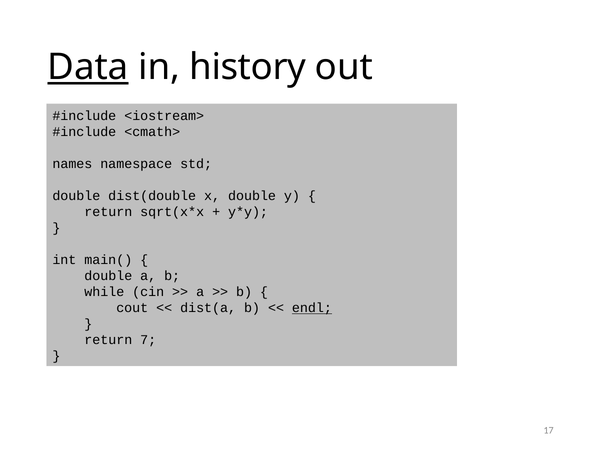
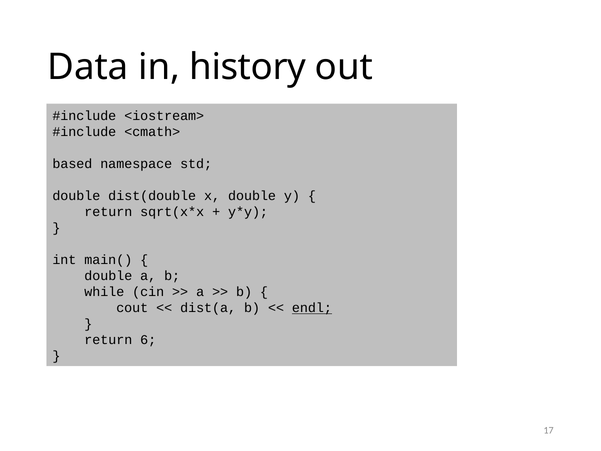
Data underline: present -> none
names: names -> based
7: 7 -> 6
